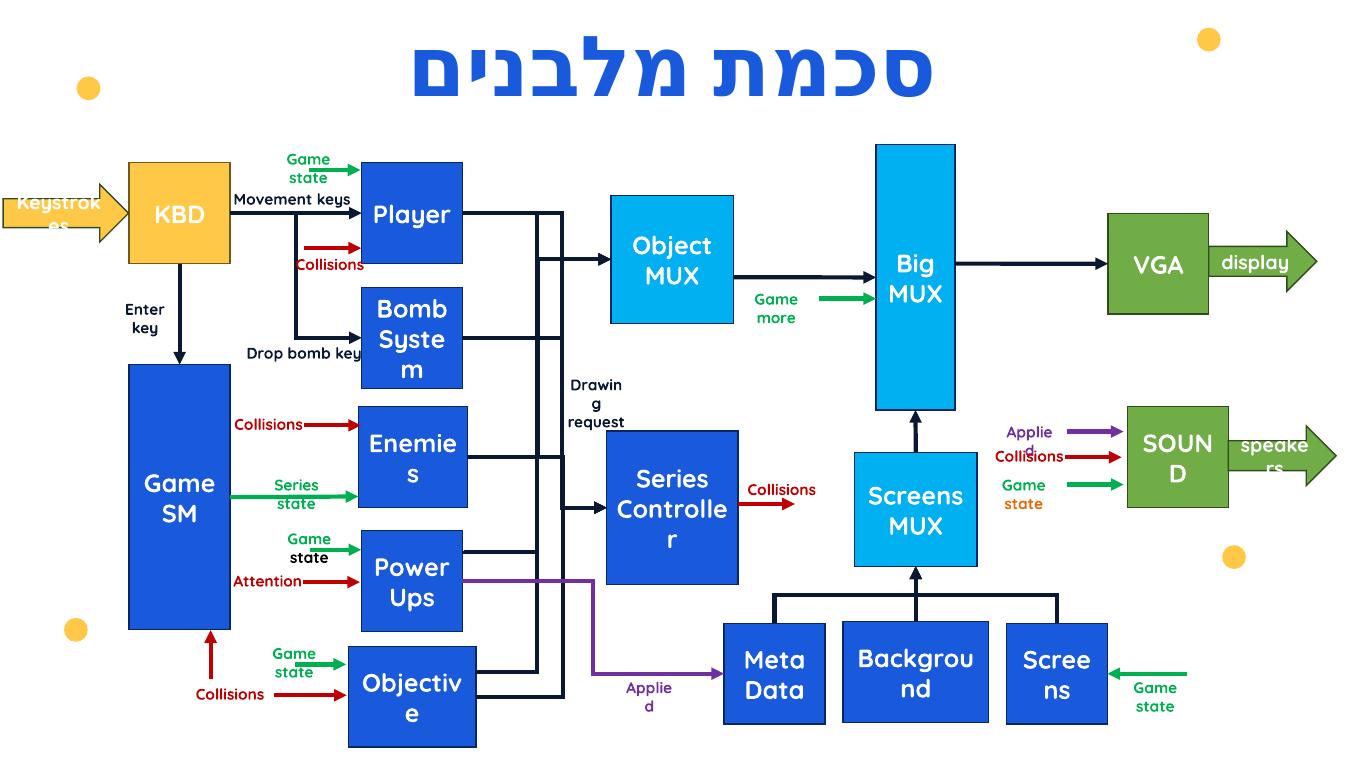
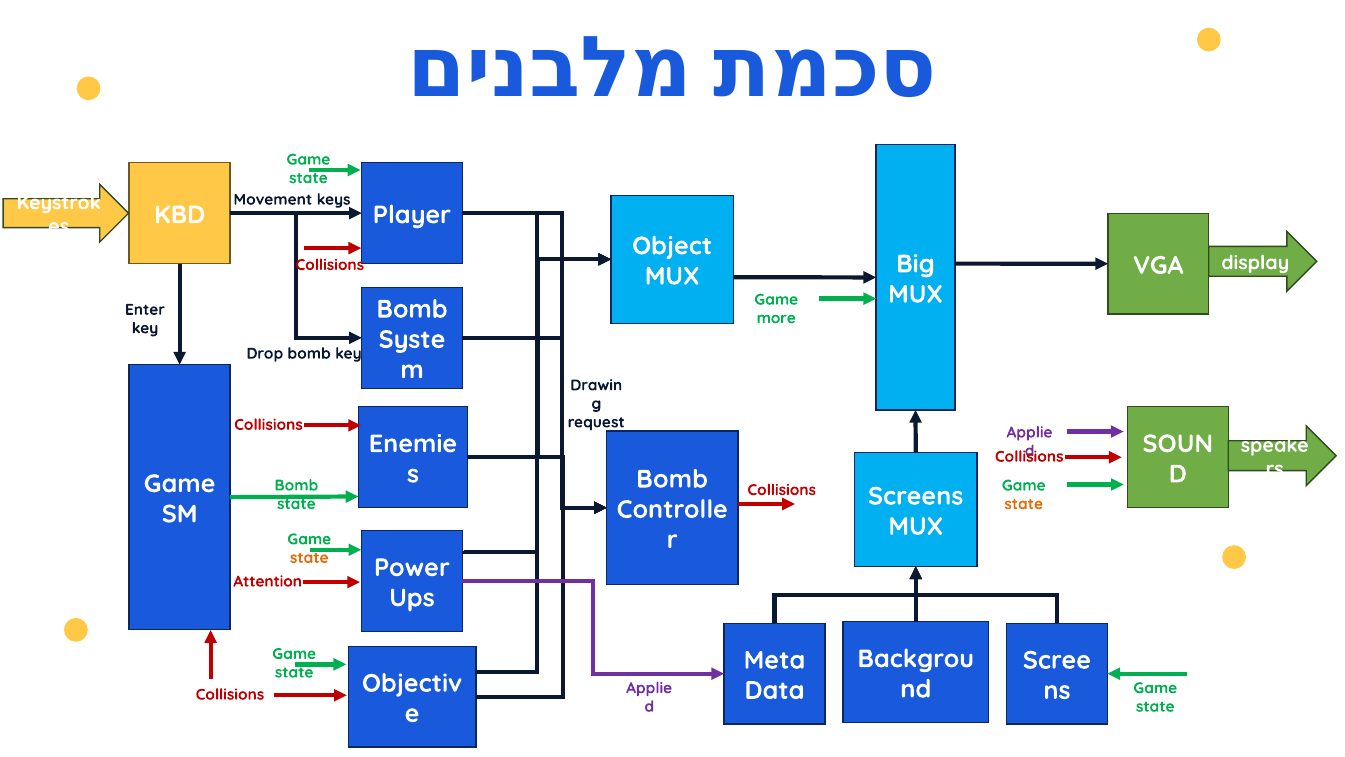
Series at (672, 479): Series -> Bomb
Series at (296, 485): Series -> Bomb
state at (309, 557) colour: black -> orange
